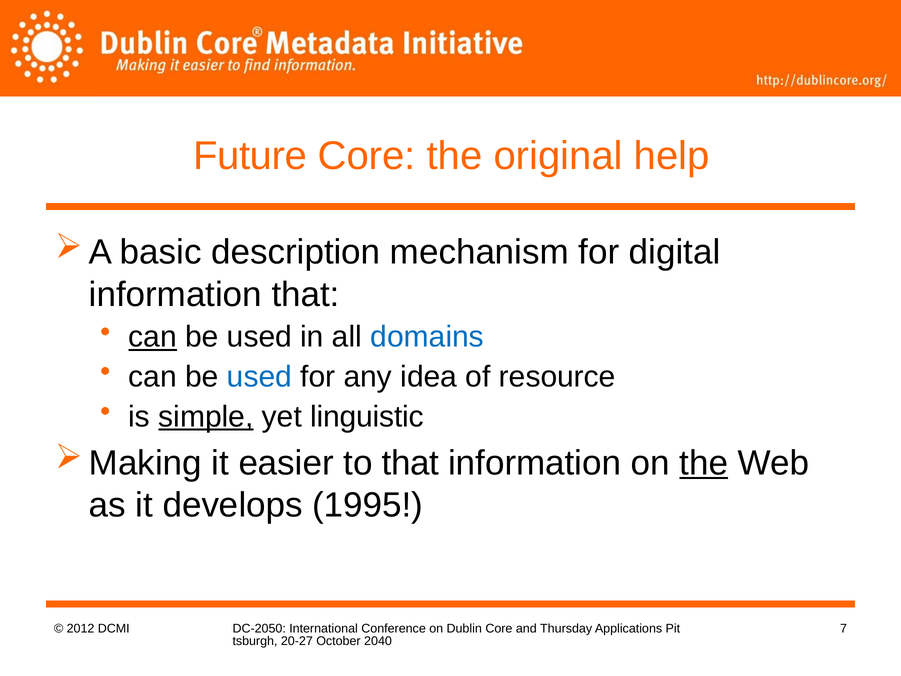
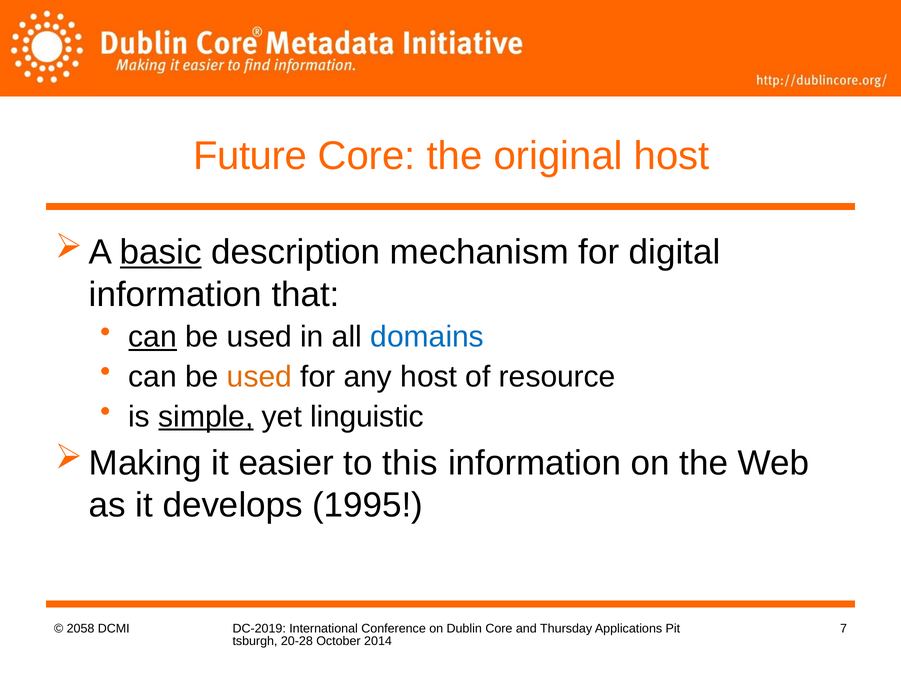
original help: help -> host
basic underline: none -> present
used at (259, 377) colour: blue -> orange
any idea: idea -> host
to that: that -> this
the at (704, 463) underline: present -> none
2012: 2012 -> 2058
DC-2050: DC-2050 -> DC-2019
20-27: 20-27 -> 20-28
2040: 2040 -> 2014
